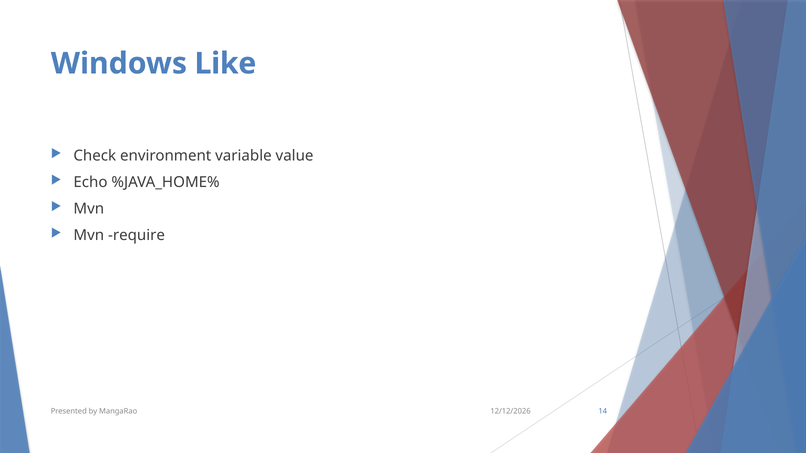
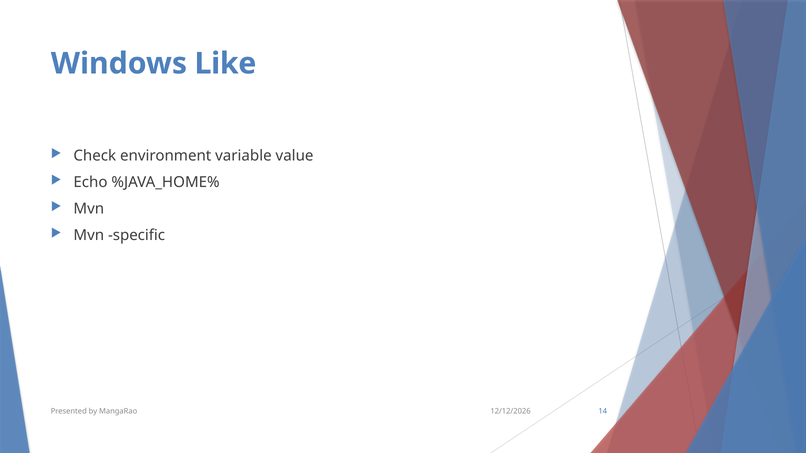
require: require -> specific
